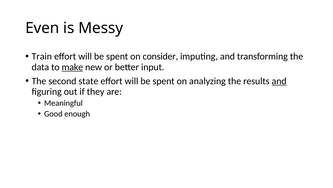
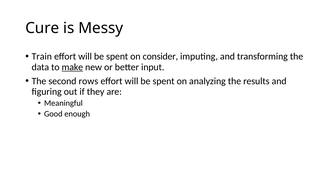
Even: Even -> Cure
state: state -> rows
and at (279, 81) underline: present -> none
